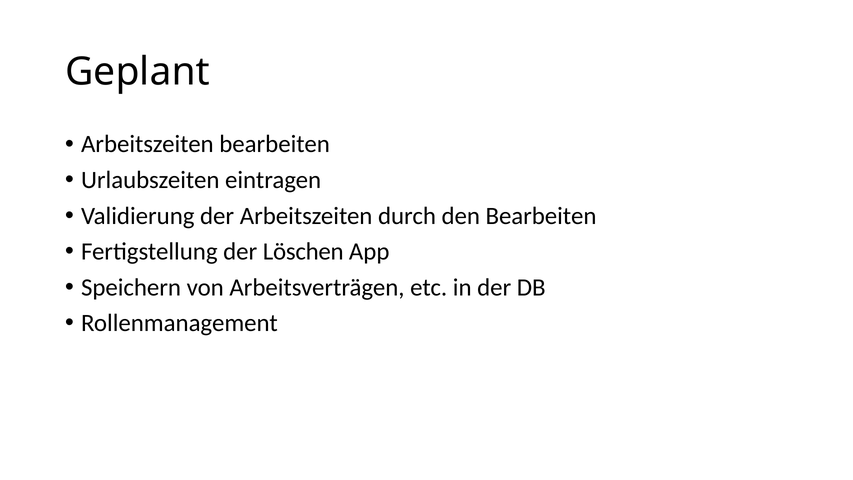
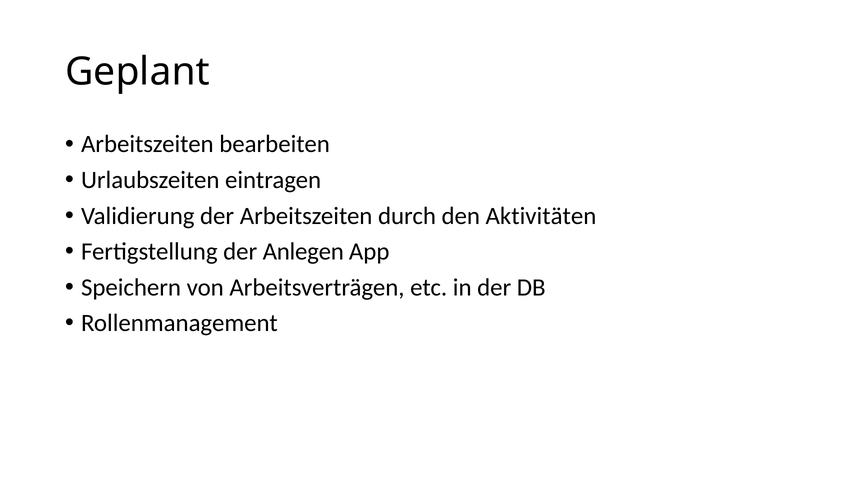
den Bearbeiten: Bearbeiten -> Aktivitäten
Löschen: Löschen -> Anlegen
